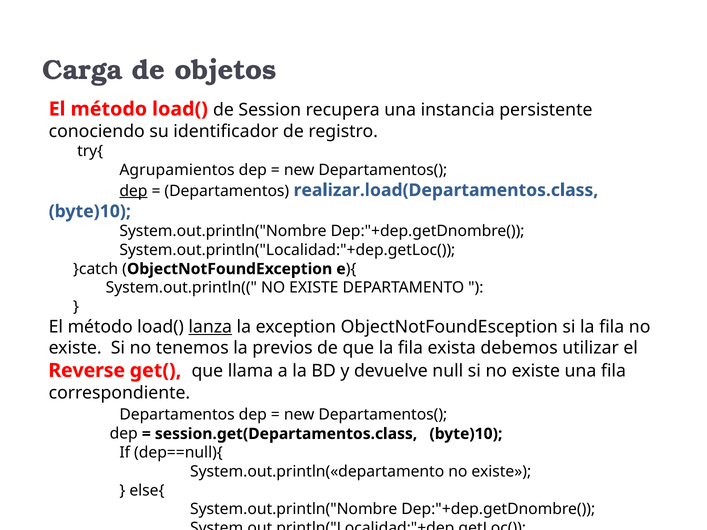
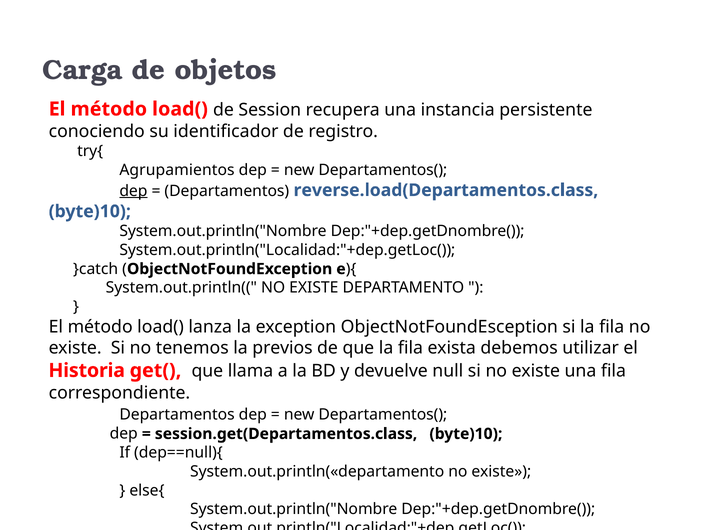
realizar.load(Departamentos.class: realizar.load(Departamentos.class -> reverse.load(Departamentos.class
lanza underline: present -> none
Reverse: Reverse -> Historia
